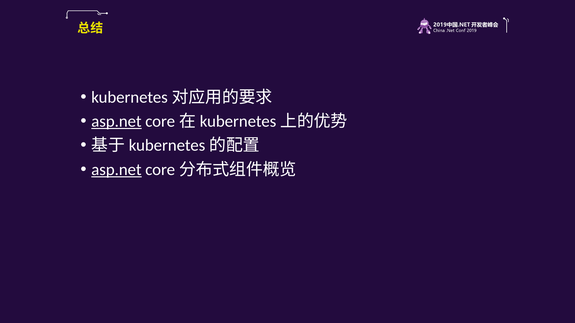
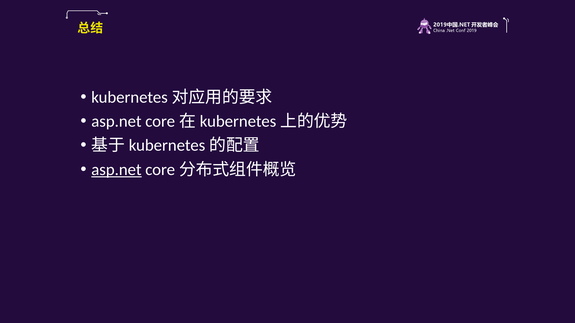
asp.net at (116, 122) underline: present -> none
